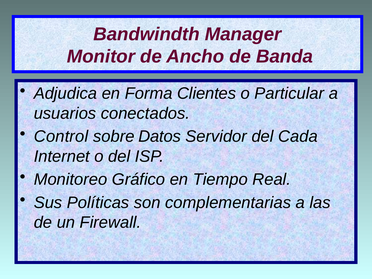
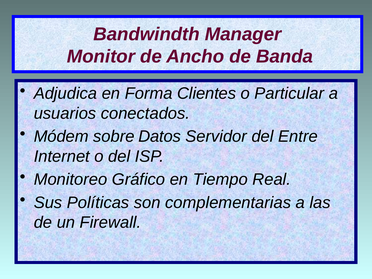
Control: Control -> Módem
Cada: Cada -> Entre
